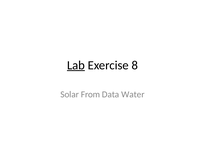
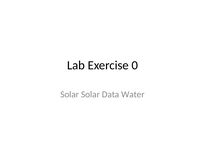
Lab underline: present -> none
8: 8 -> 0
Solar From: From -> Solar
